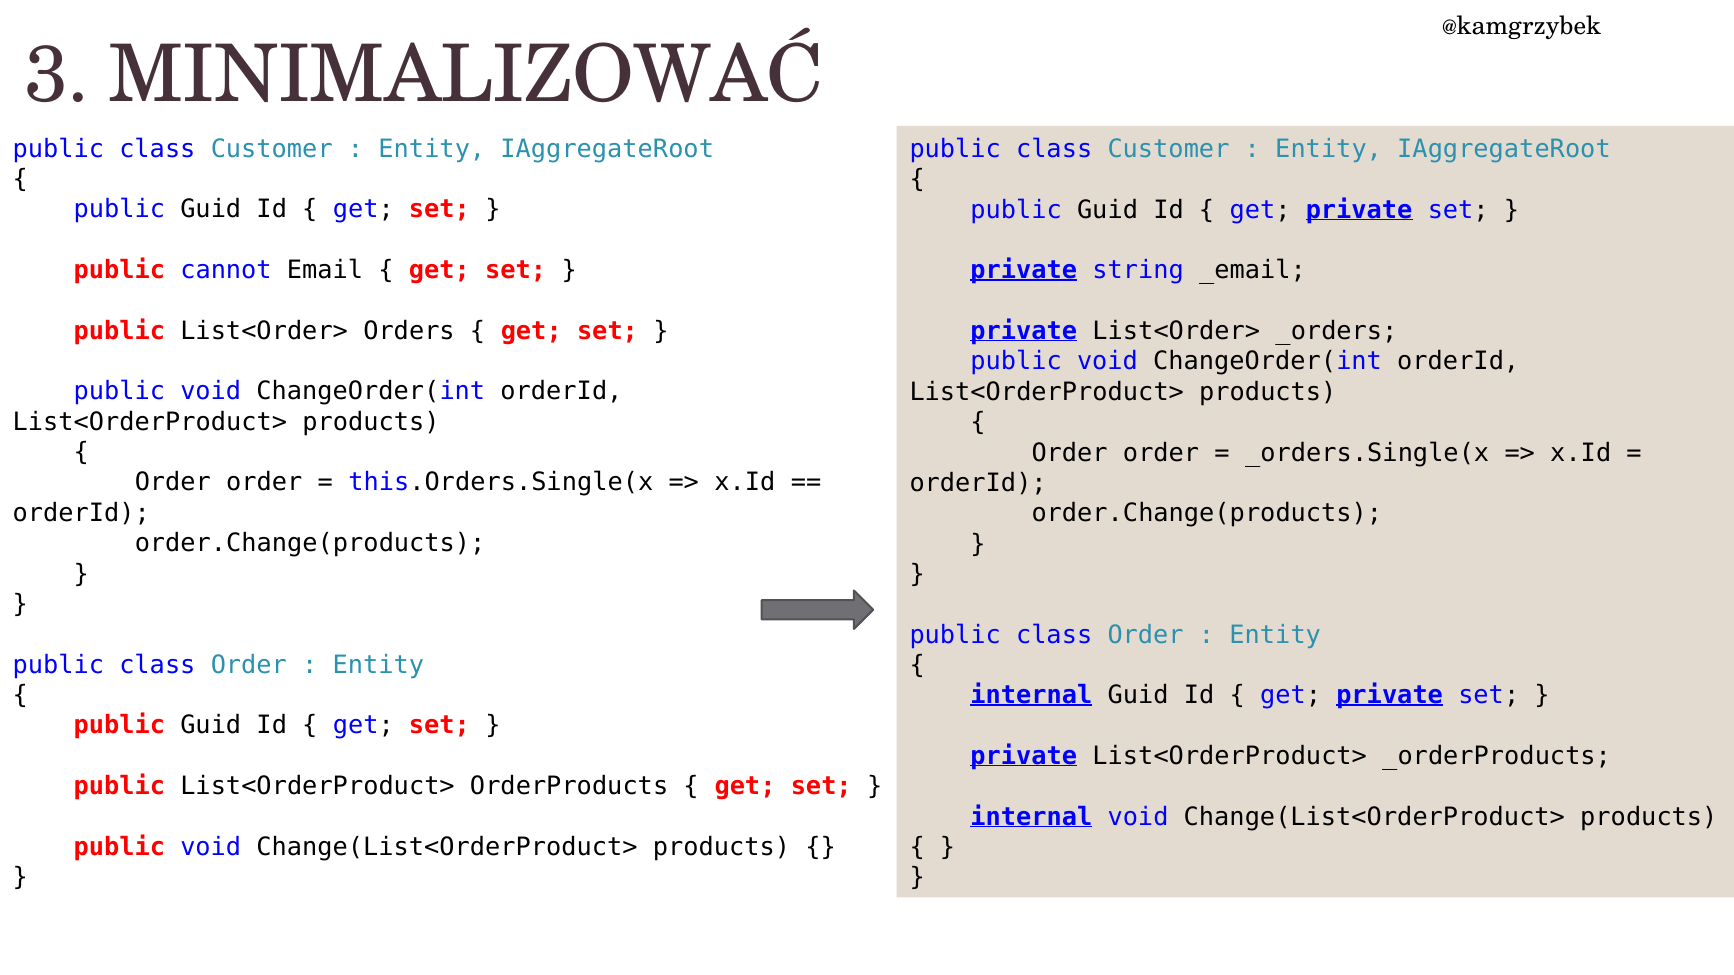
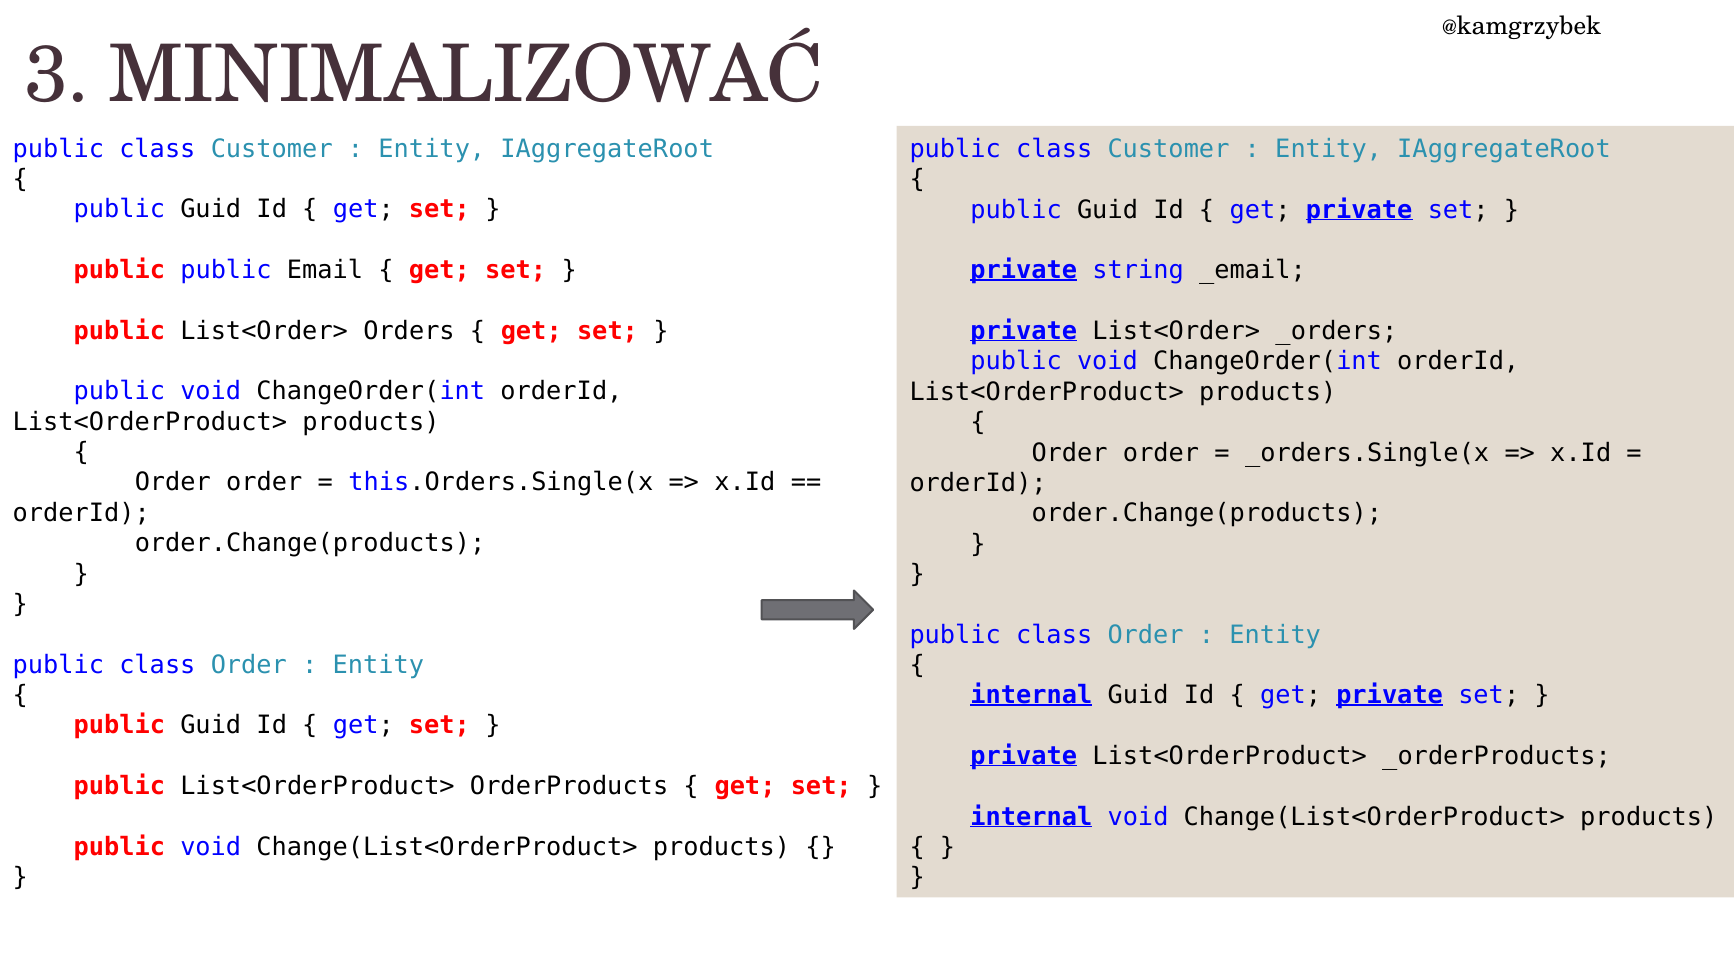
public cannot: cannot -> public
